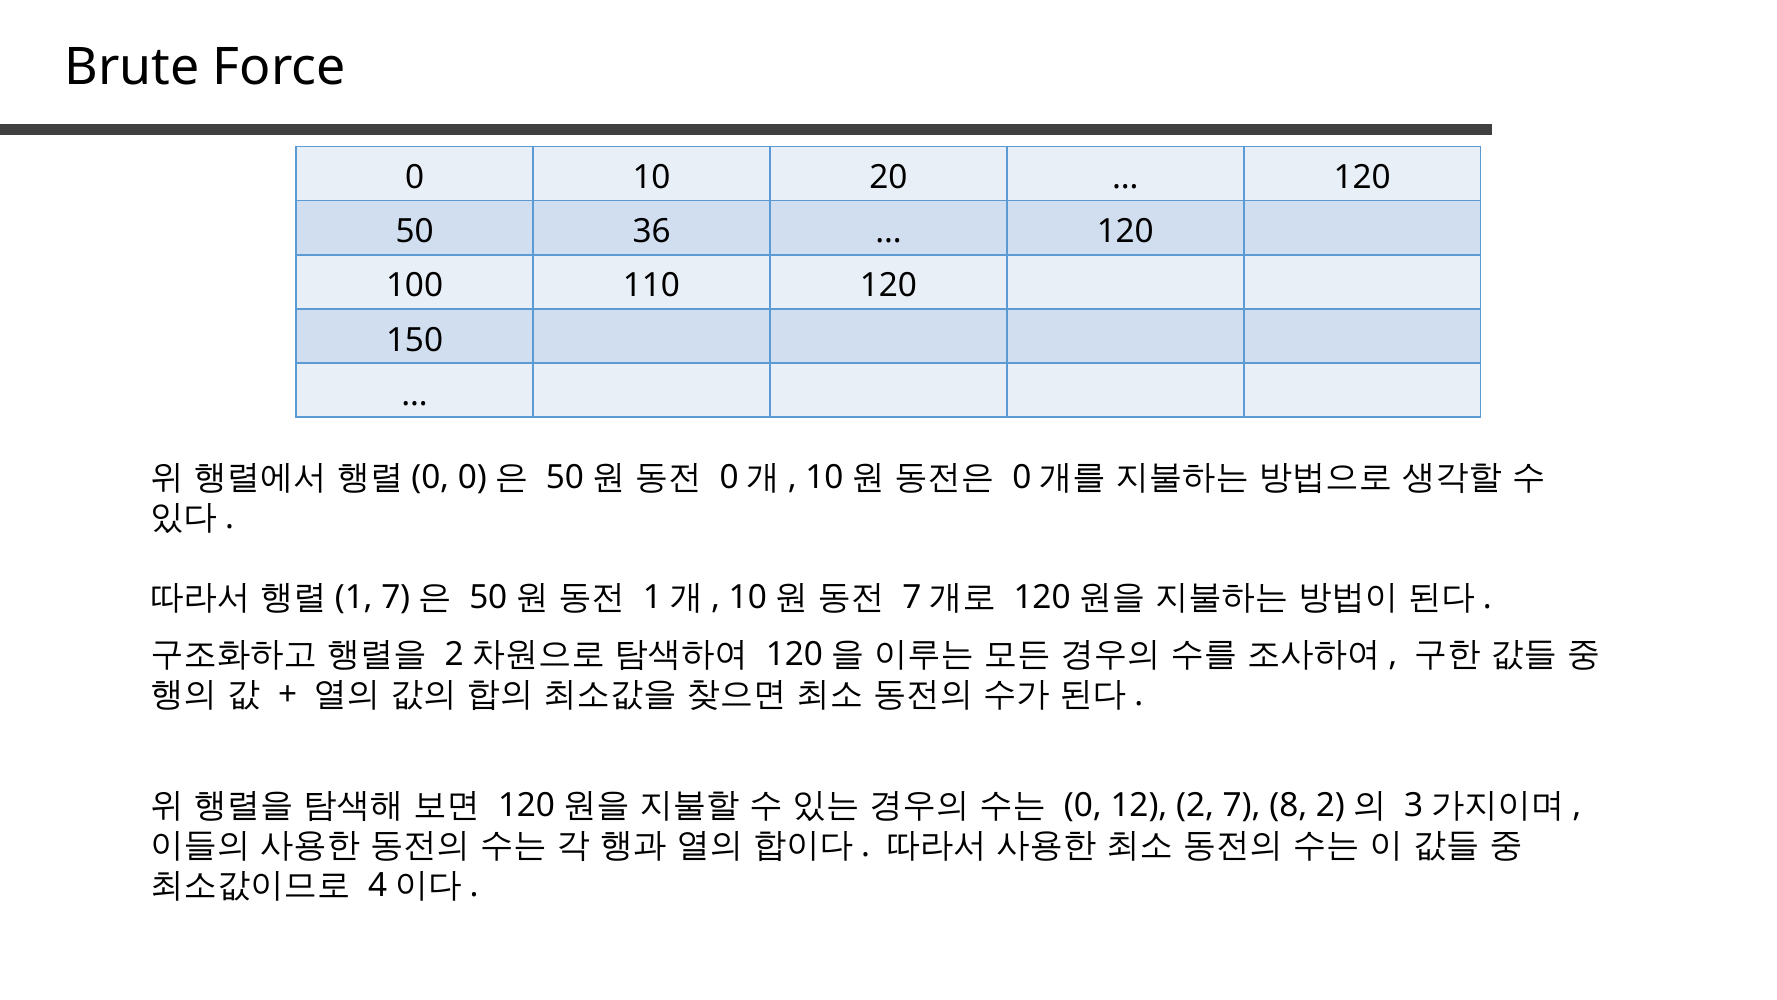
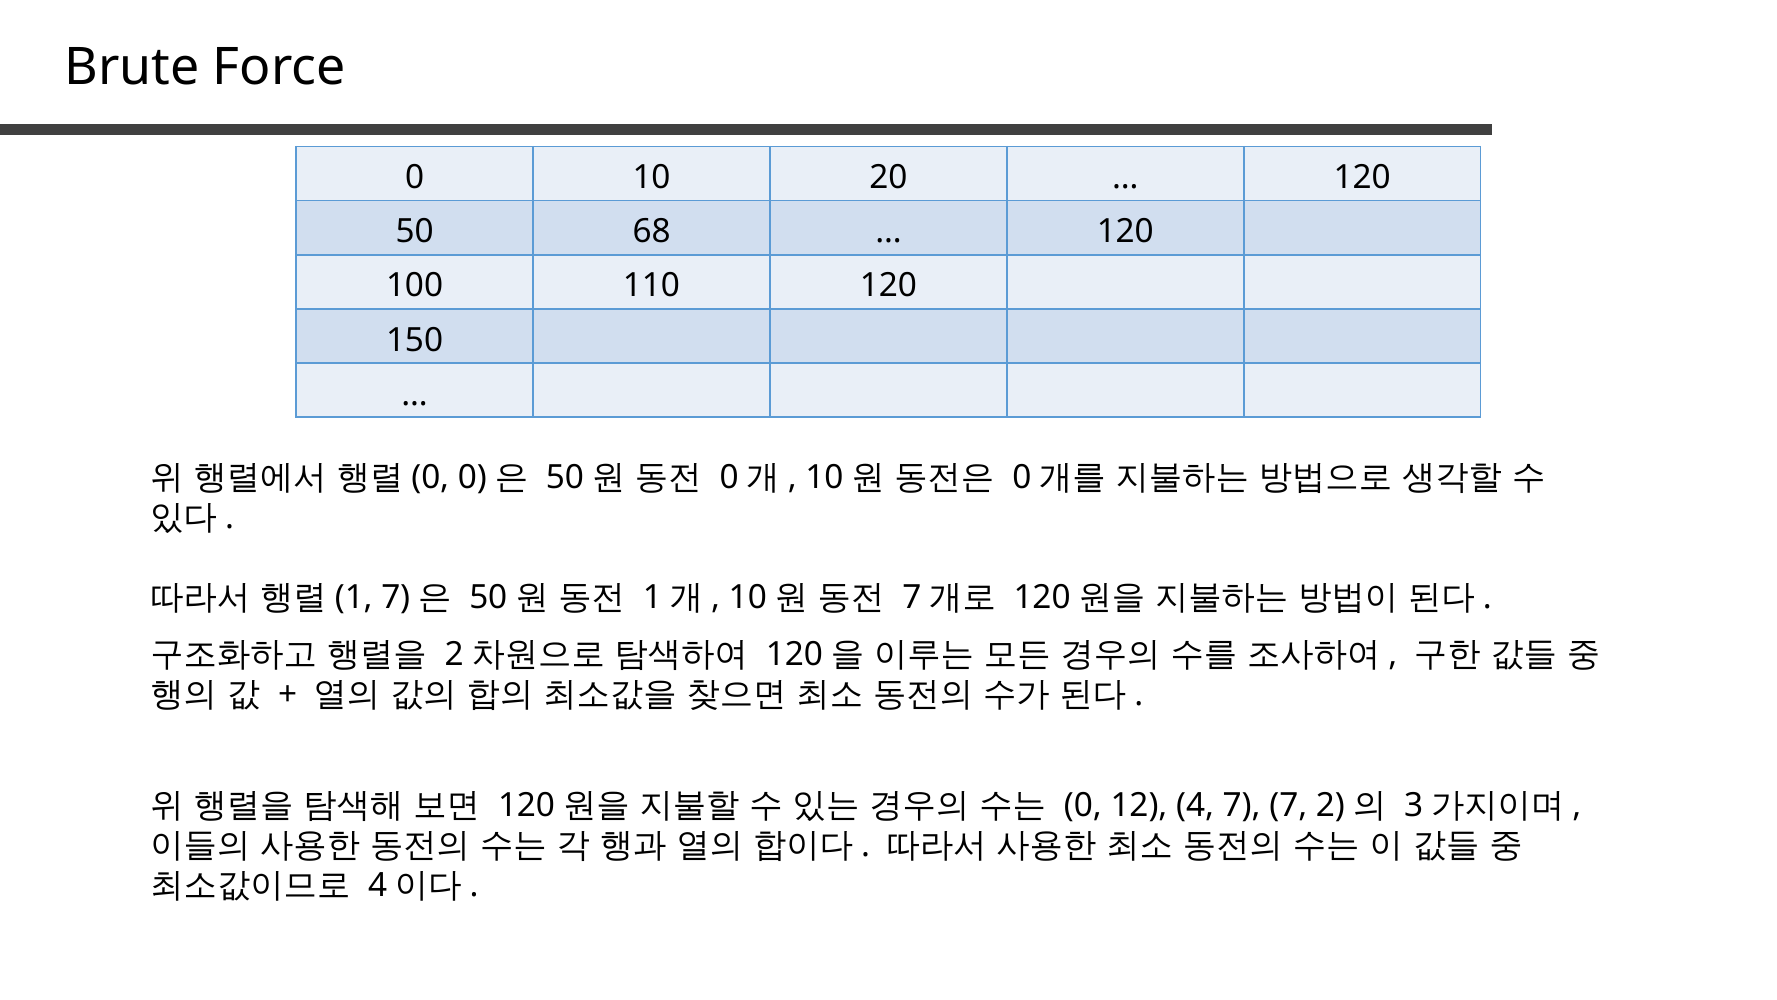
36: 36 -> 68
2: 2 -> 4
7 8: 8 -> 7
